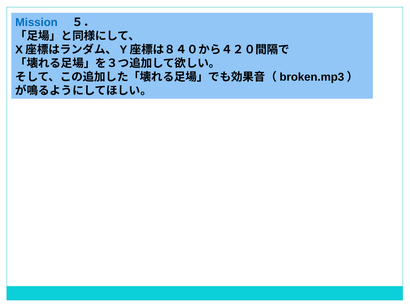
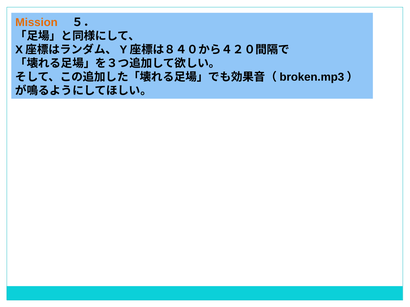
Mission colour: blue -> orange
